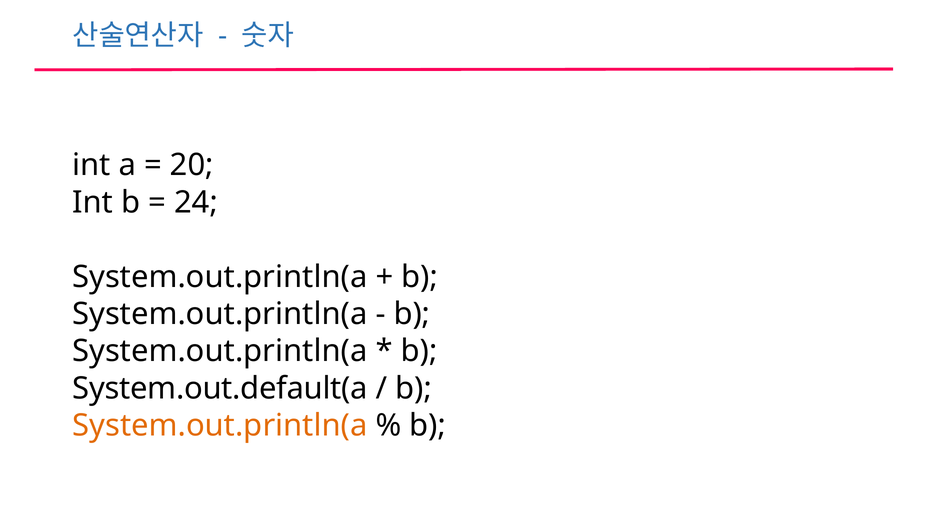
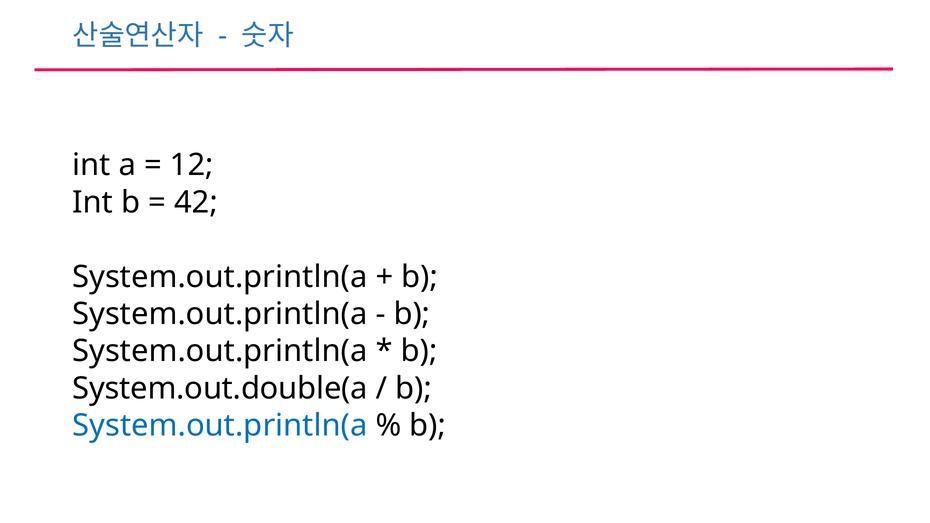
20: 20 -> 12
24: 24 -> 42
System.out.default(a: System.out.default(a -> System.out.double(a
System.out.println(a at (220, 426) colour: orange -> blue
